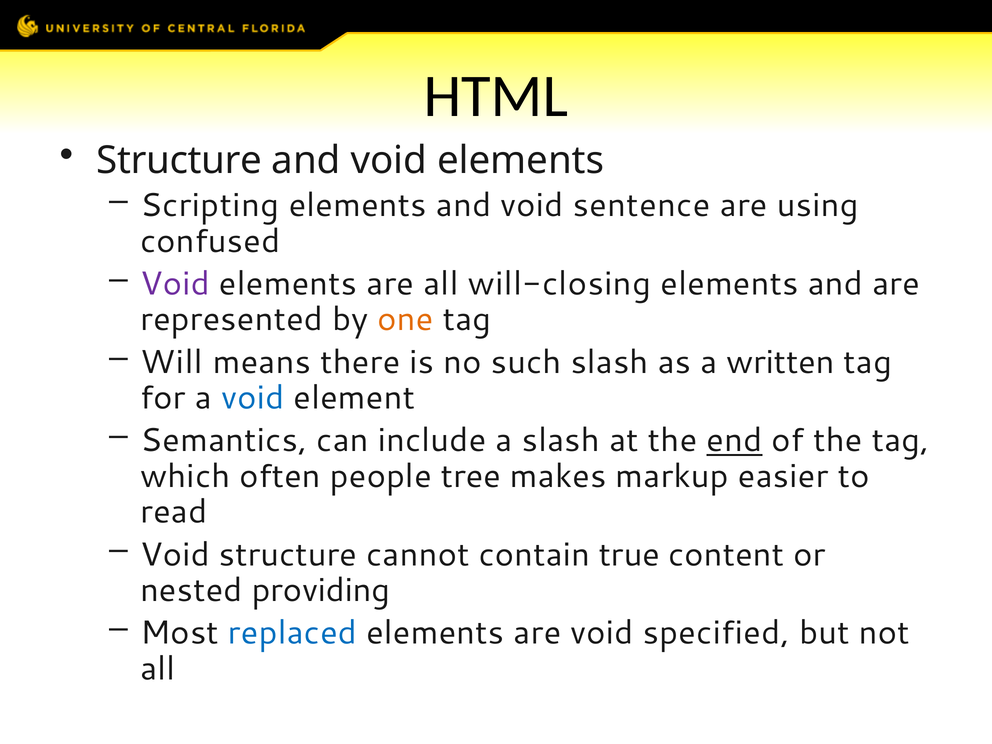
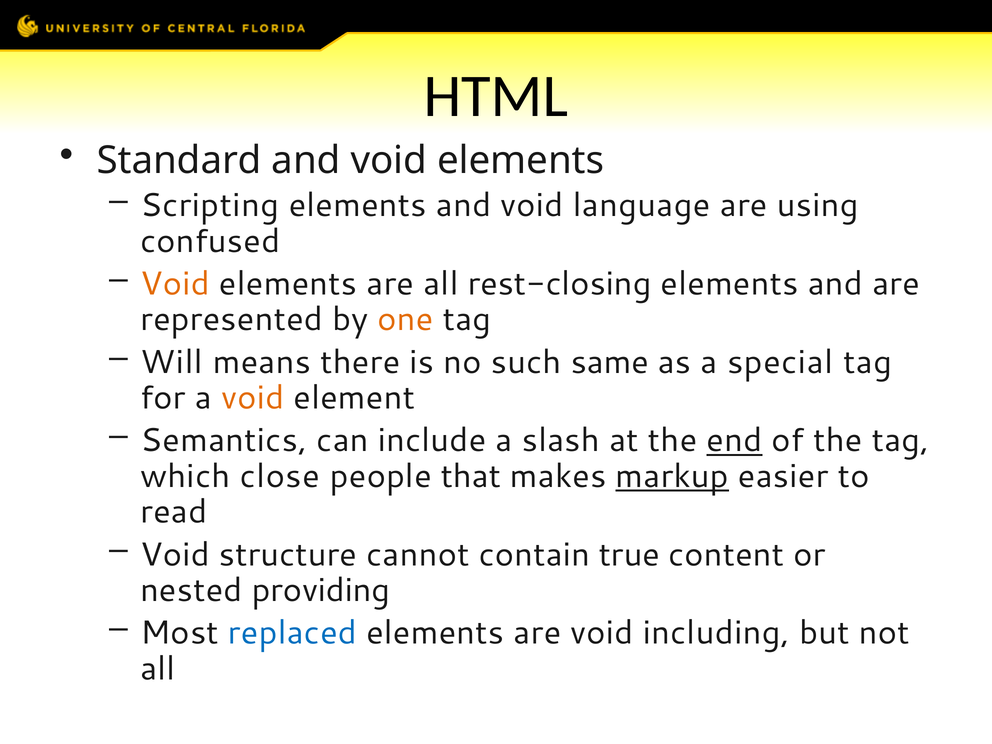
Structure at (179, 161): Structure -> Standard
sentence: sentence -> language
Void at (175, 284) colour: purple -> orange
will-closing: will-closing -> rest-closing
such slash: slash -> same
written: written -> special
void at (253, 398) colour: blue -> orange
often: often -> close
tree: tree -> that
markup underline: none -> present
specified: specified -> including
